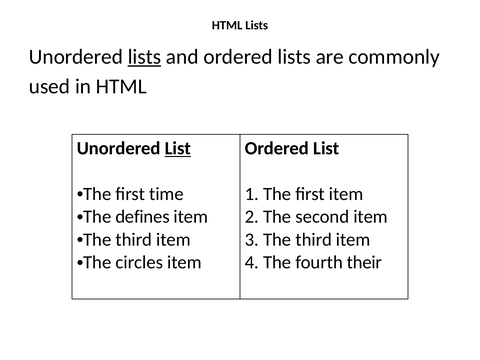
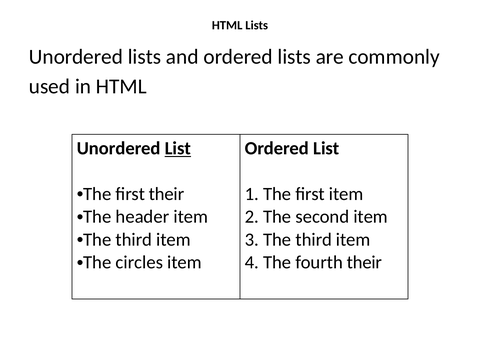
lists at (144, 57) underline: present -> none
first time: time -> their
defines: defines -> header
